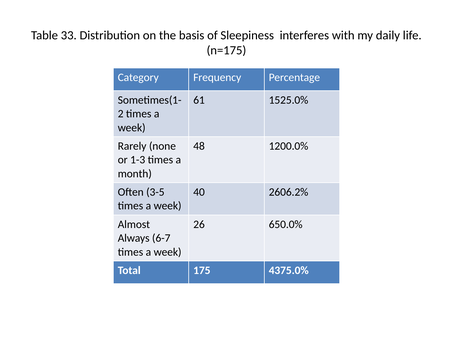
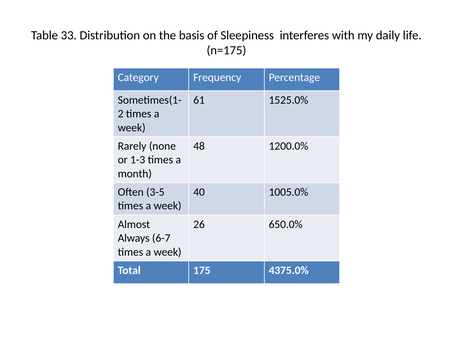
2606.2%: 2606.2% -> 1005.0%
